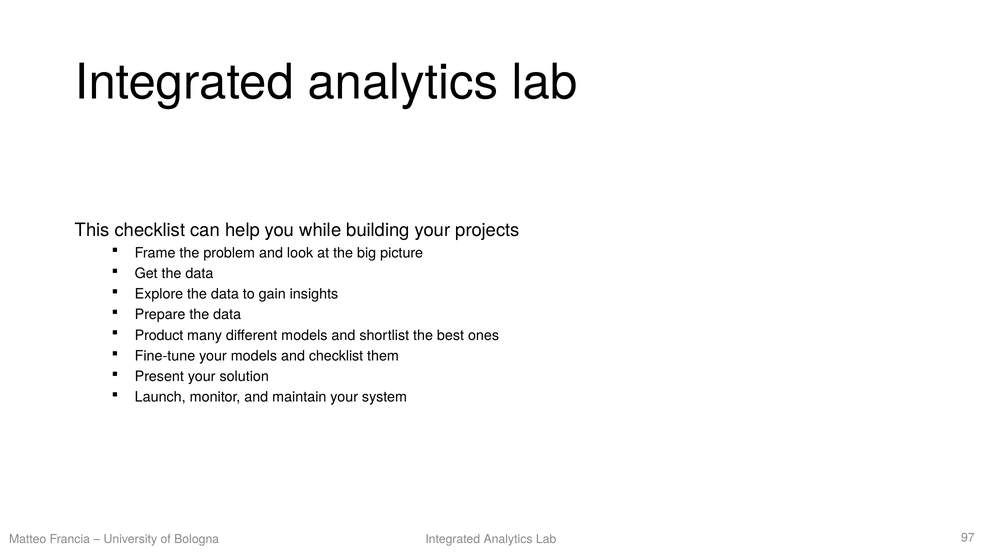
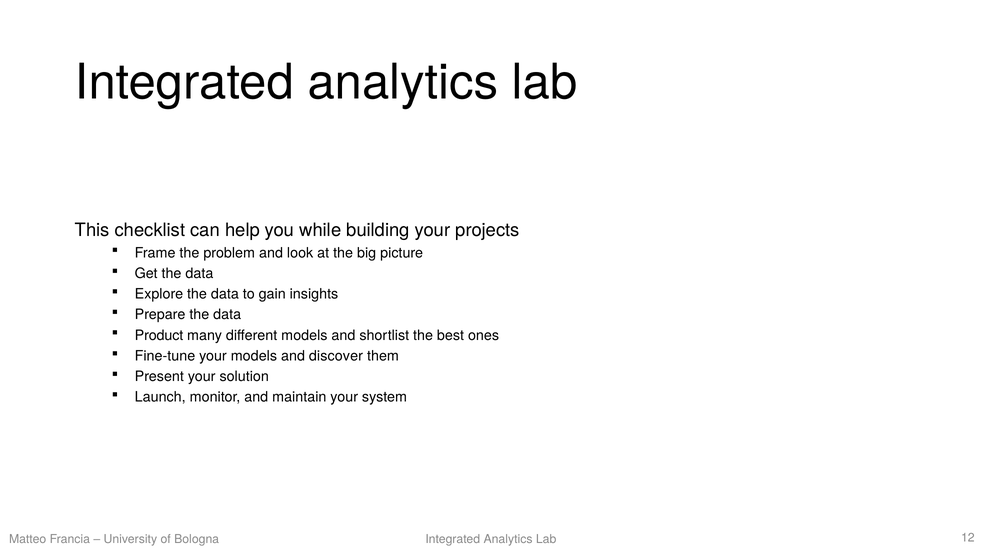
and checklist: checklist -> discover
97: 97 -> 12
